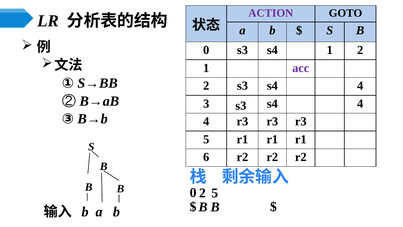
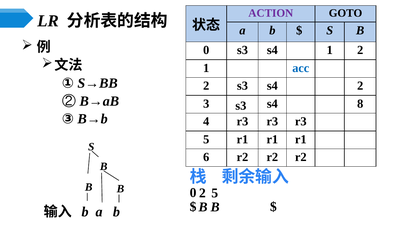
acc colour: purple -> blue
2 s3 s4 4: 4 -> 2
3 s3 s4 4: 4 -> 8
